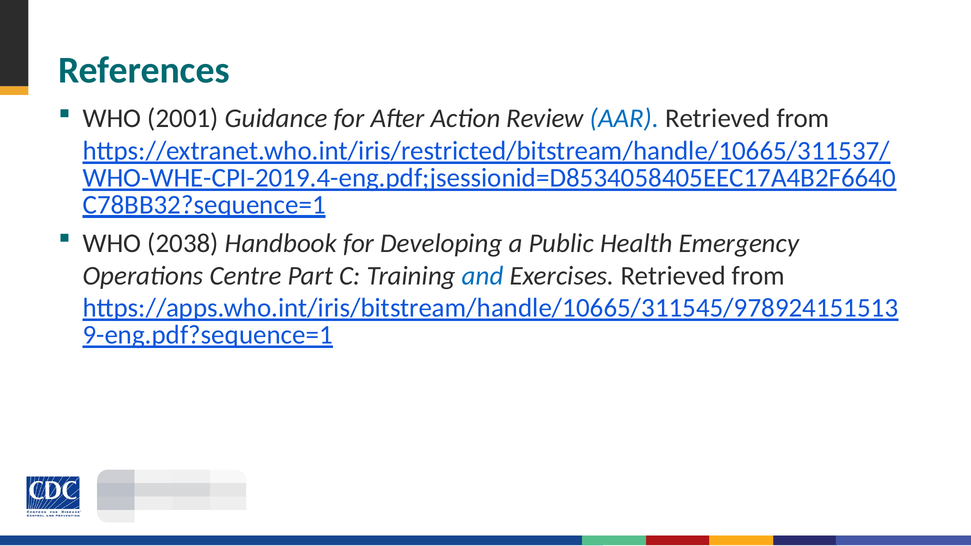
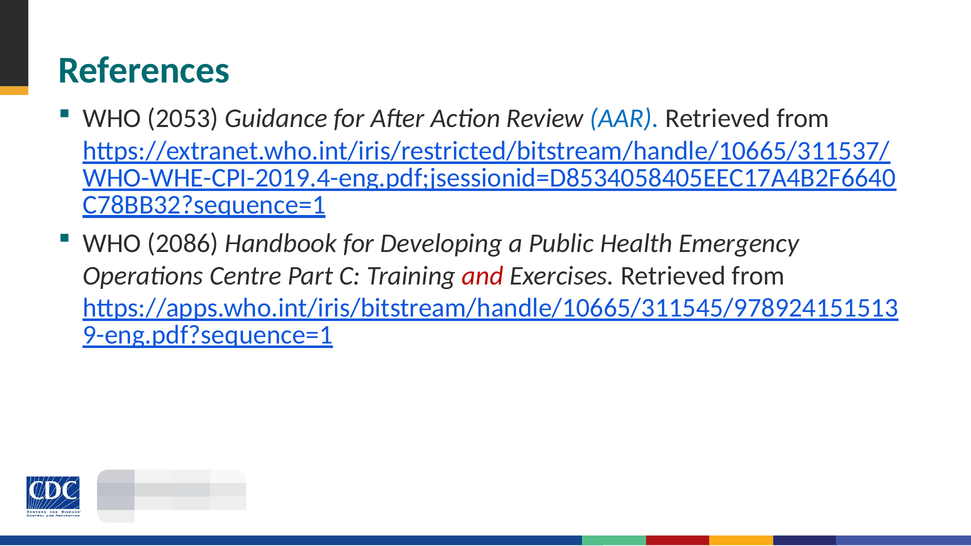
2001: 2001 -> 2053
2038: 2038 -> 2086
and colour: blue -> red
